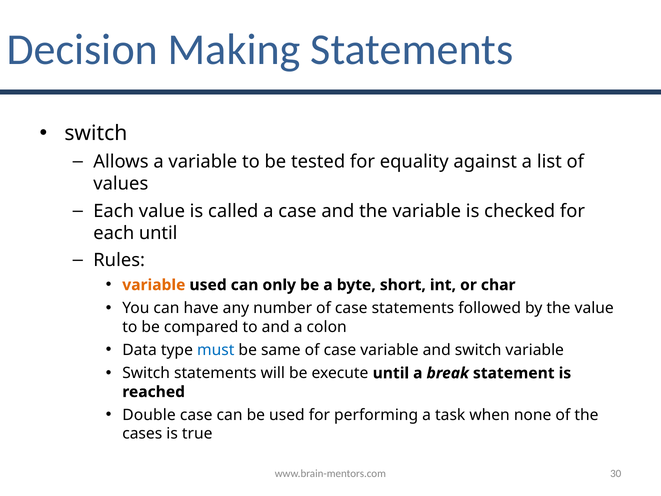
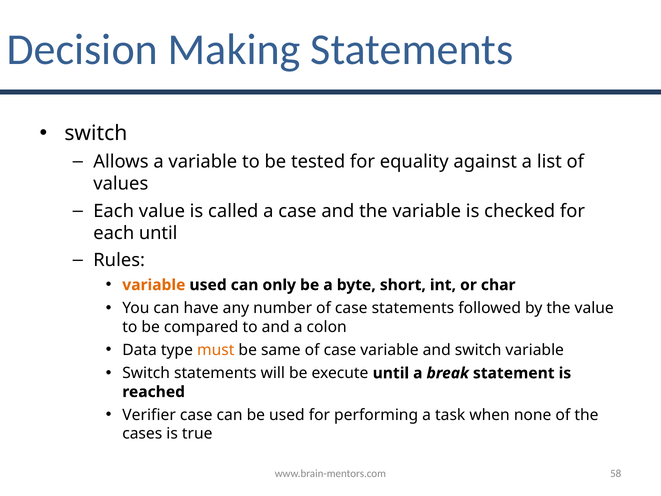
must colour: blue -> orange
Double: Double -> Verifier
30: 30 -> 58
